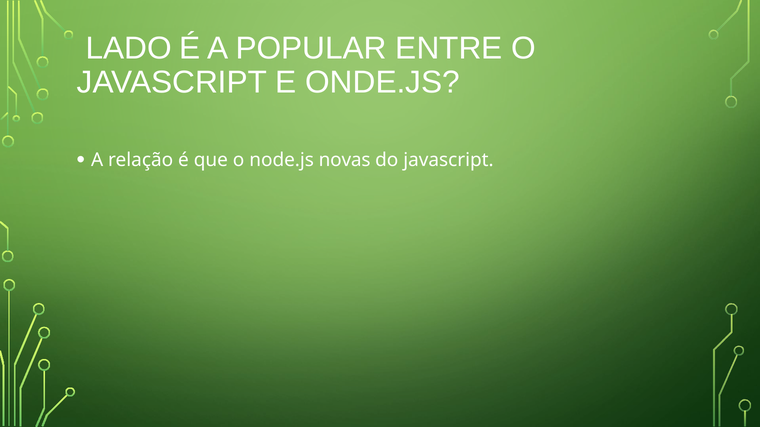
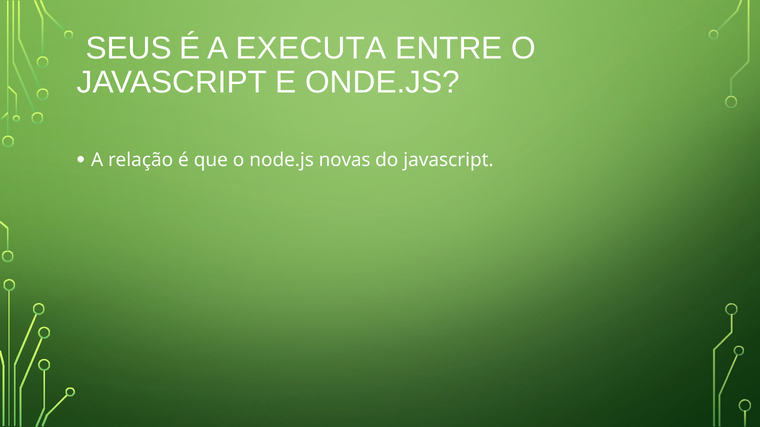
LADO: LADO -> SEUS
POPULAR: POPULAR -> EXECUTA
